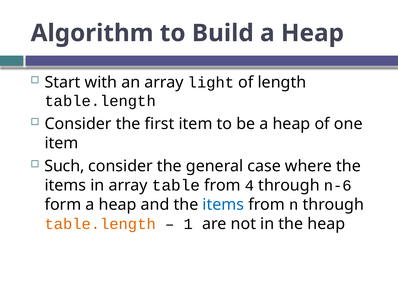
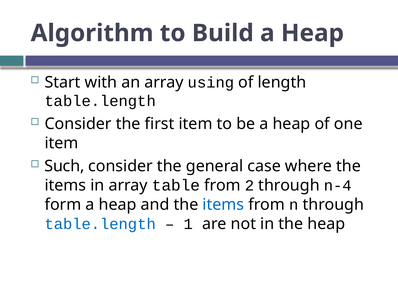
light: light -> using
4: 4 -> 2
n-6: n-6 -> n-4
table.length at (100, 224) colour: orange -> blue
